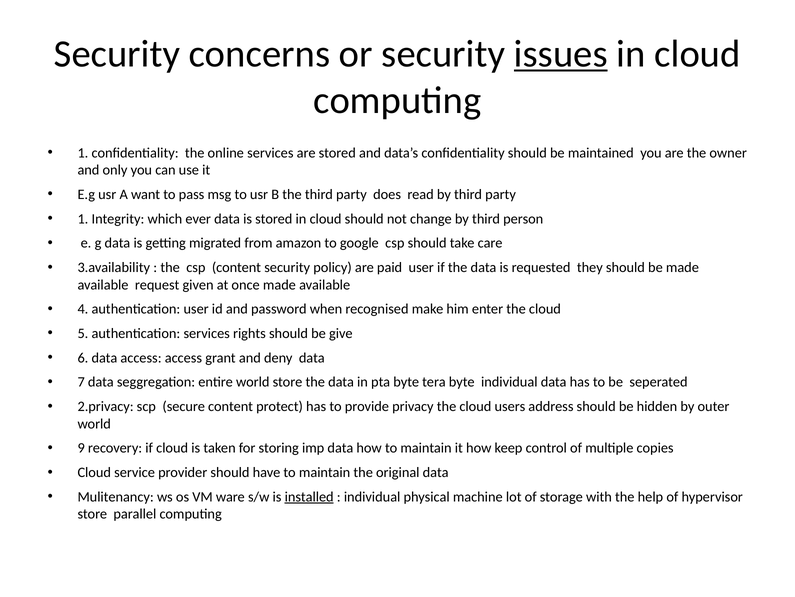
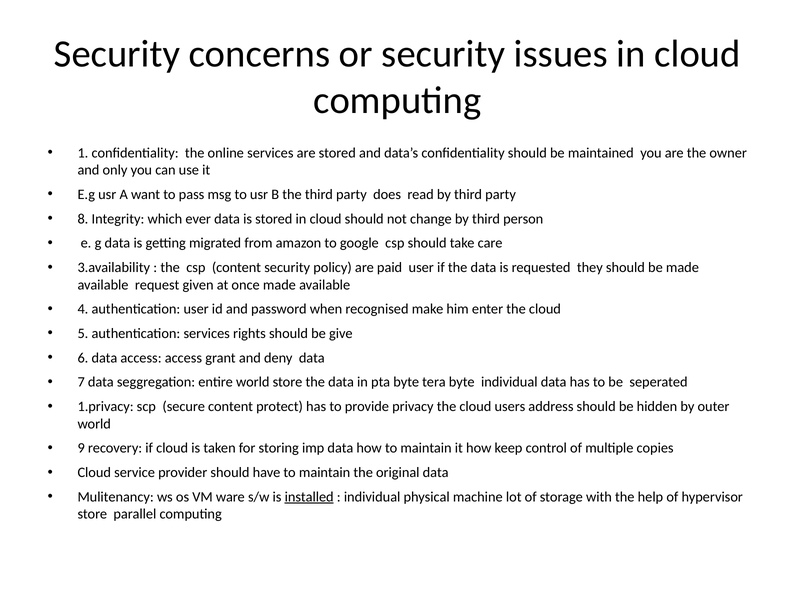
issues underline: present -> none
1 at (83, 219): 1 -> 8
2.privacy: 2.privacy -> 1.privacy
